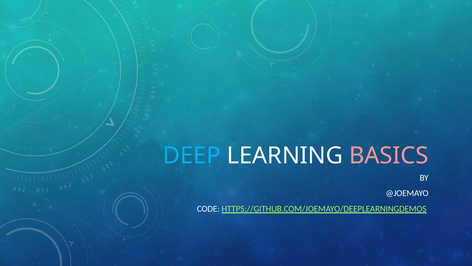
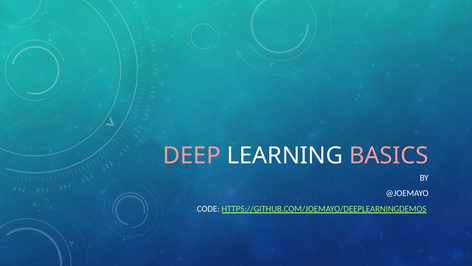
DEEP colour: light blue -> pink
